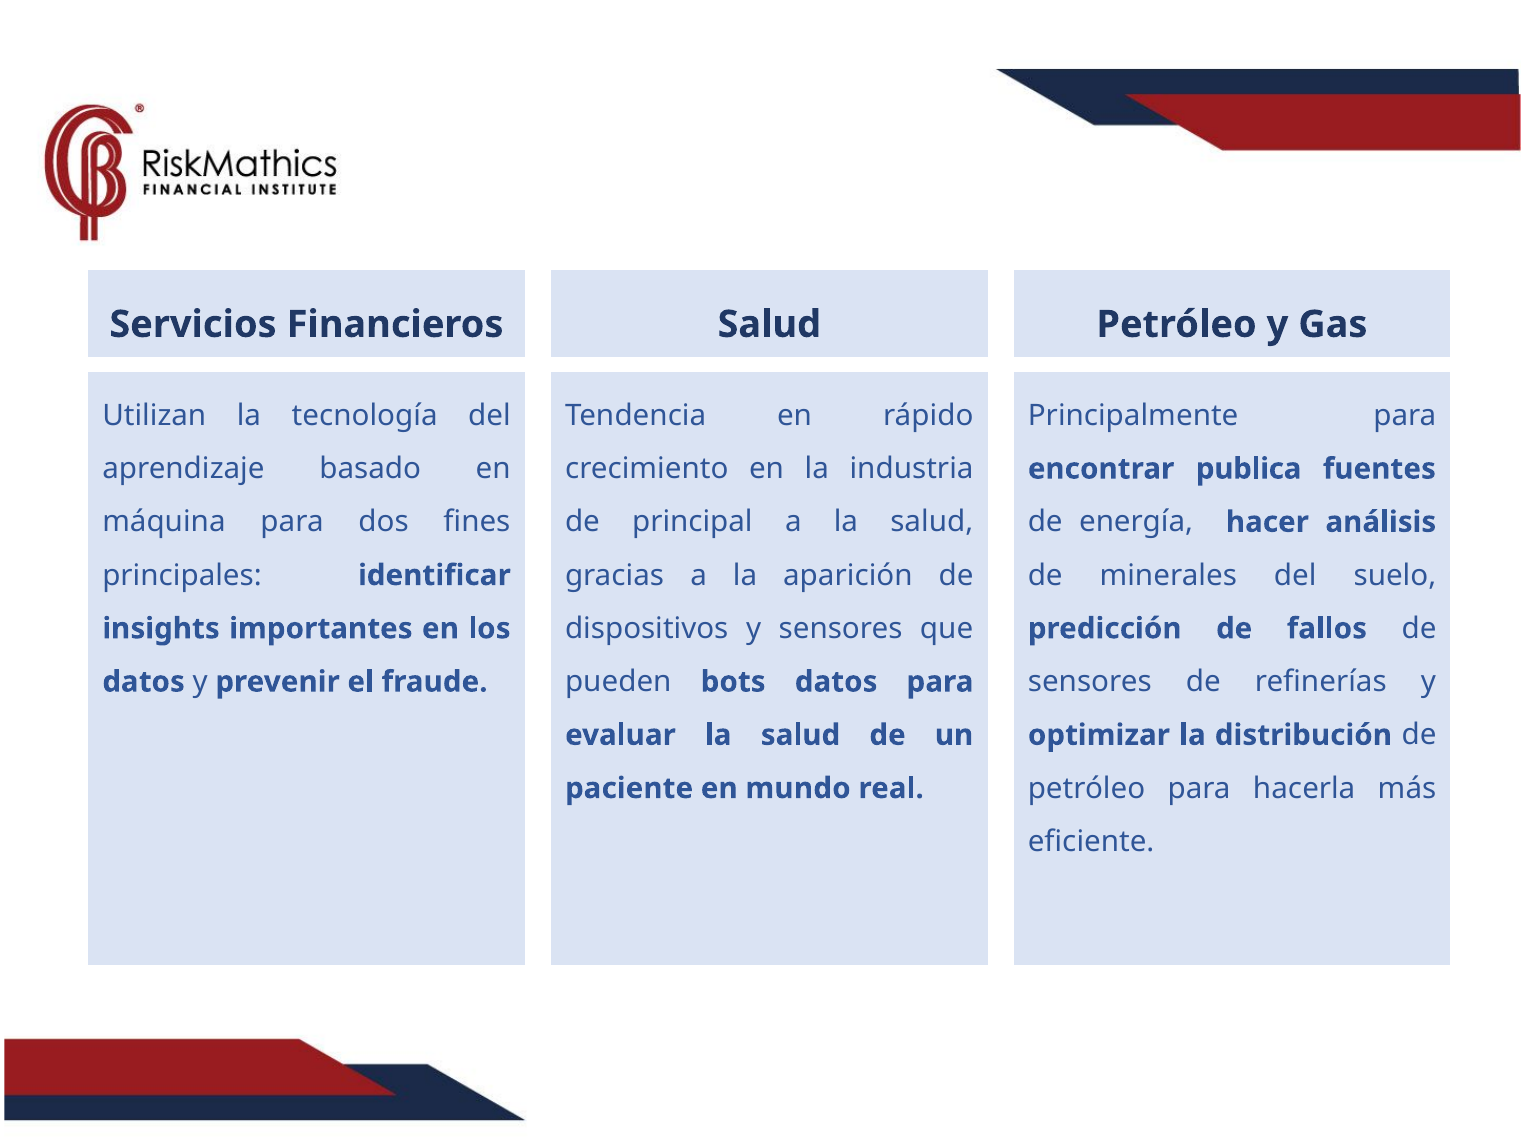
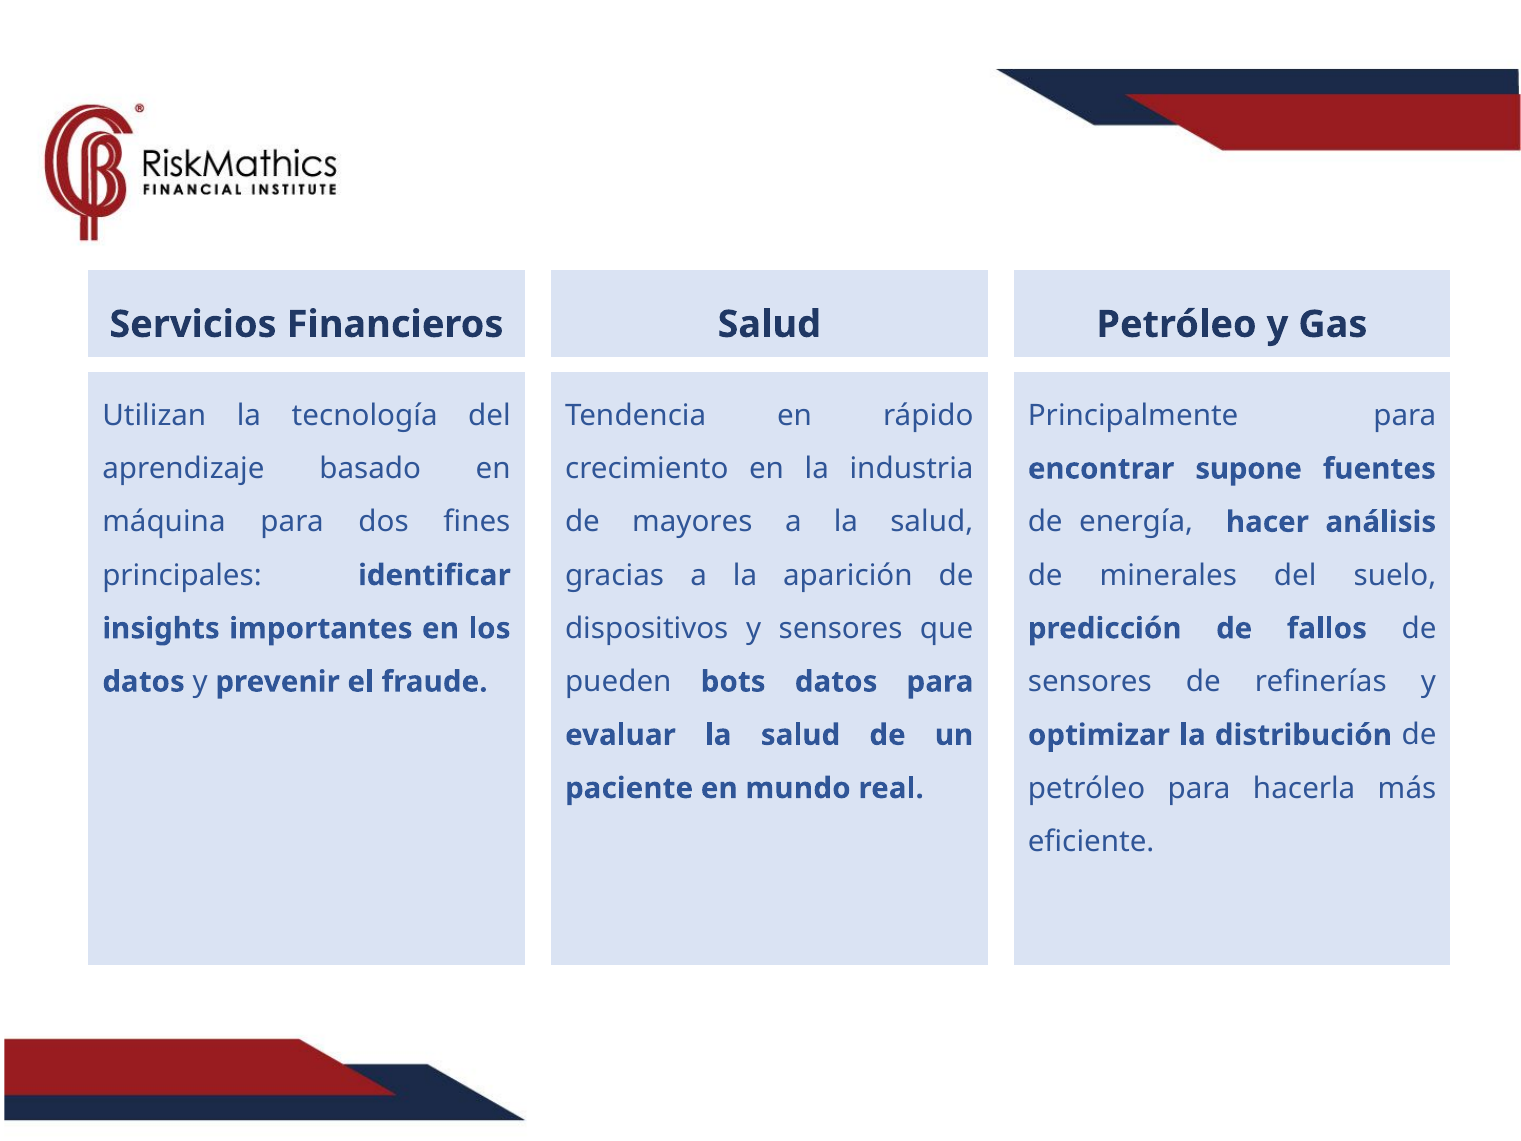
publica: publica -> supone
principal: principal -> mayores
